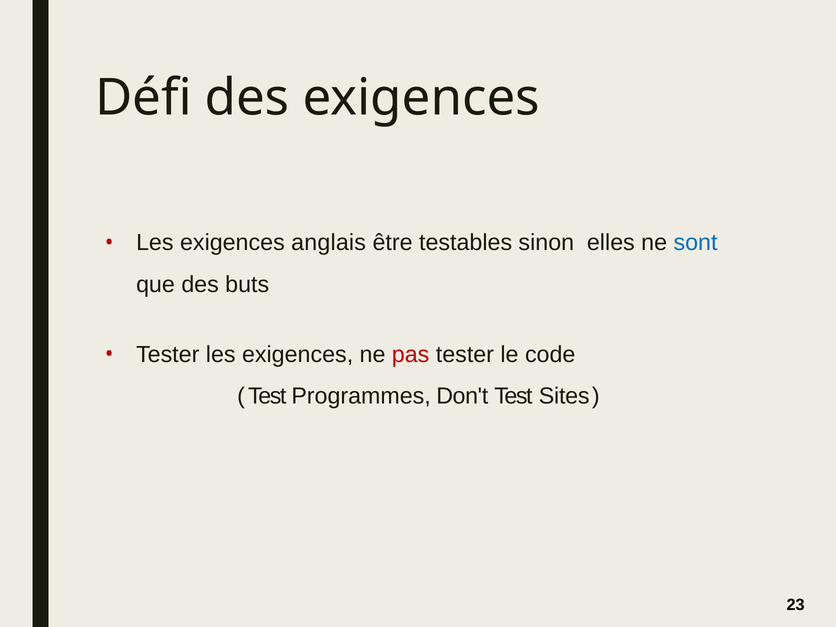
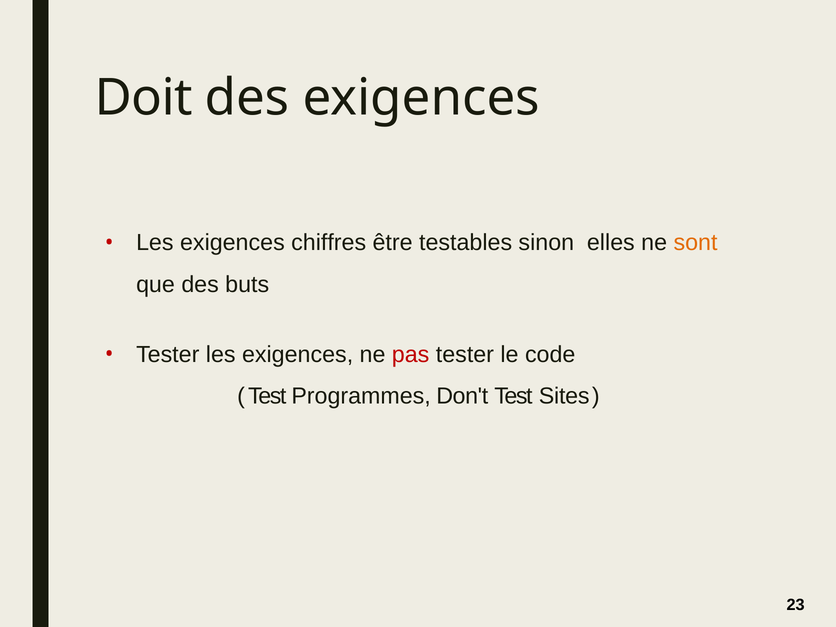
Défi: Défi -> Doit
anglais: anglais -> chiffres
sont colour: blue -> orange
